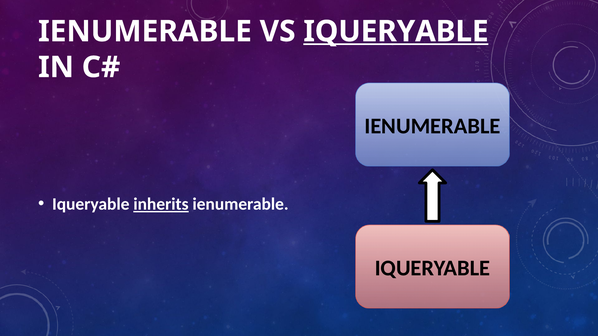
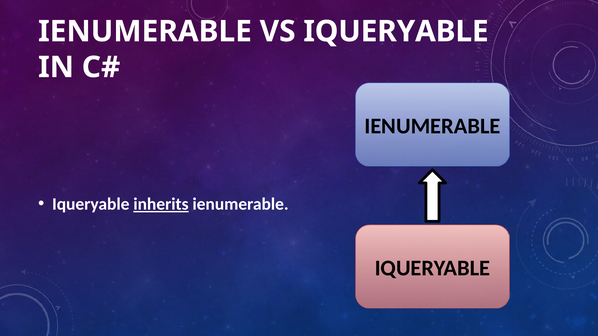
IQUERYABLE at (396, 31) underline: present -> none
